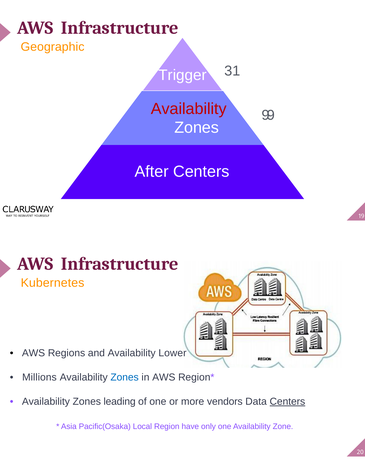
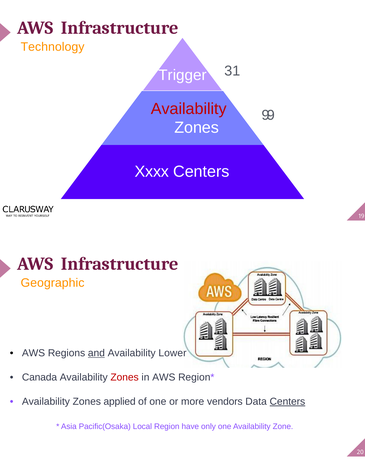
Geographic: Geographic -> Technology
After: After -> Xxxx
Kubernetes: Kubernetes -> Geographic
and underline: none -> present
Millions: Millions -> Canada
Zones at (125, 378) colour: blue -> red
leading: leading -> applied
